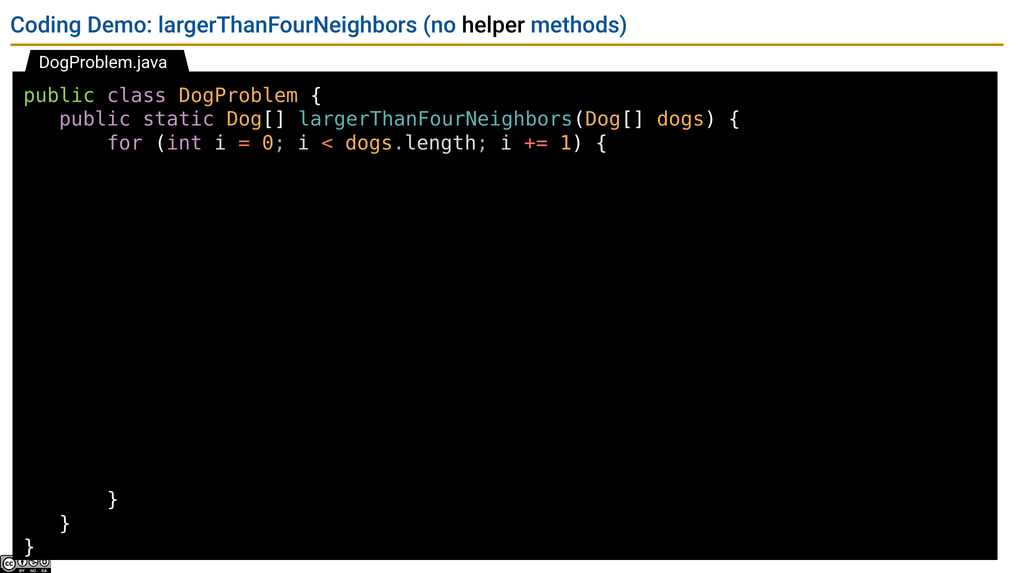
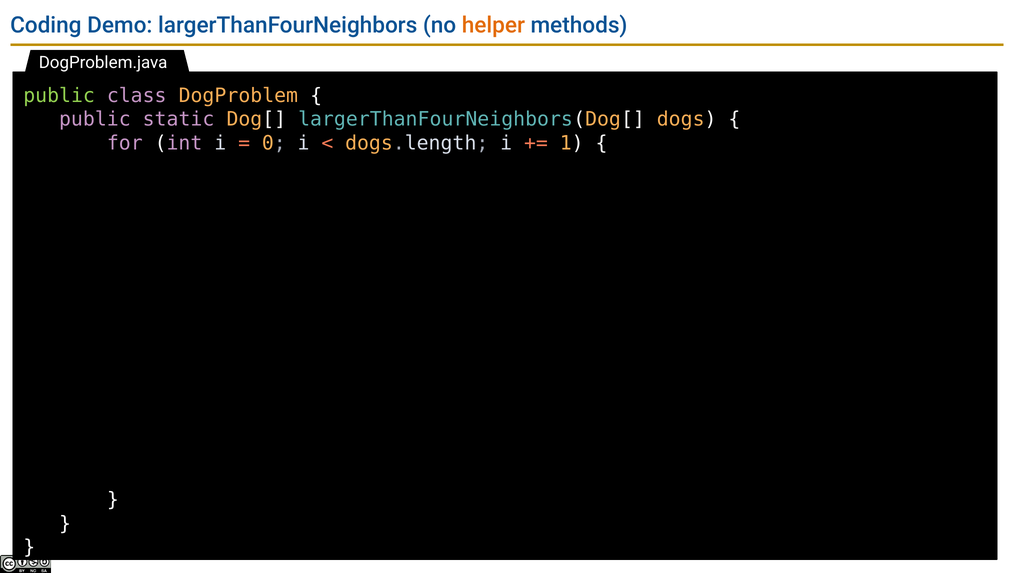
helper colour: black -> orange
